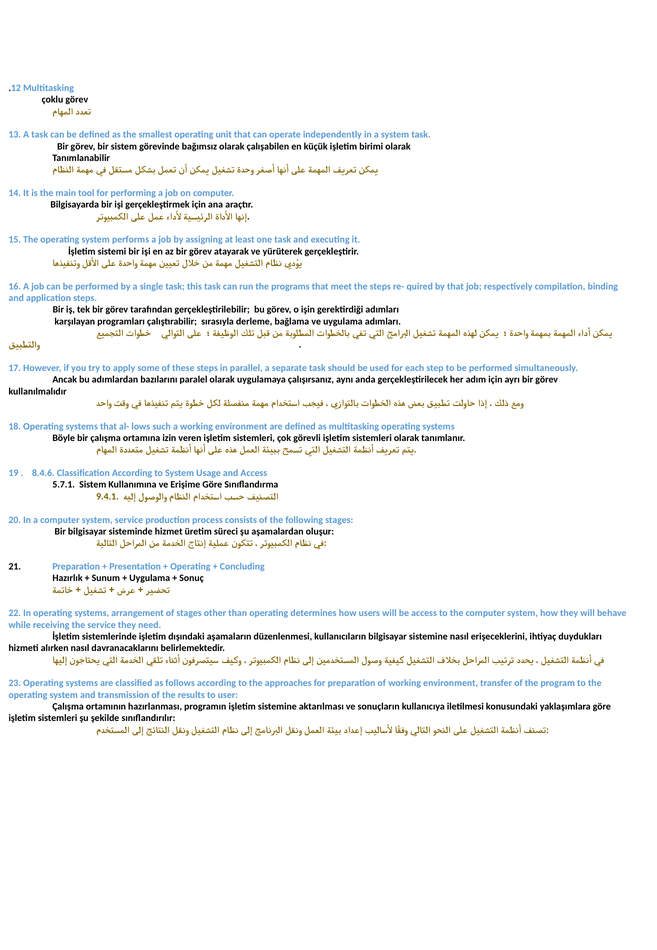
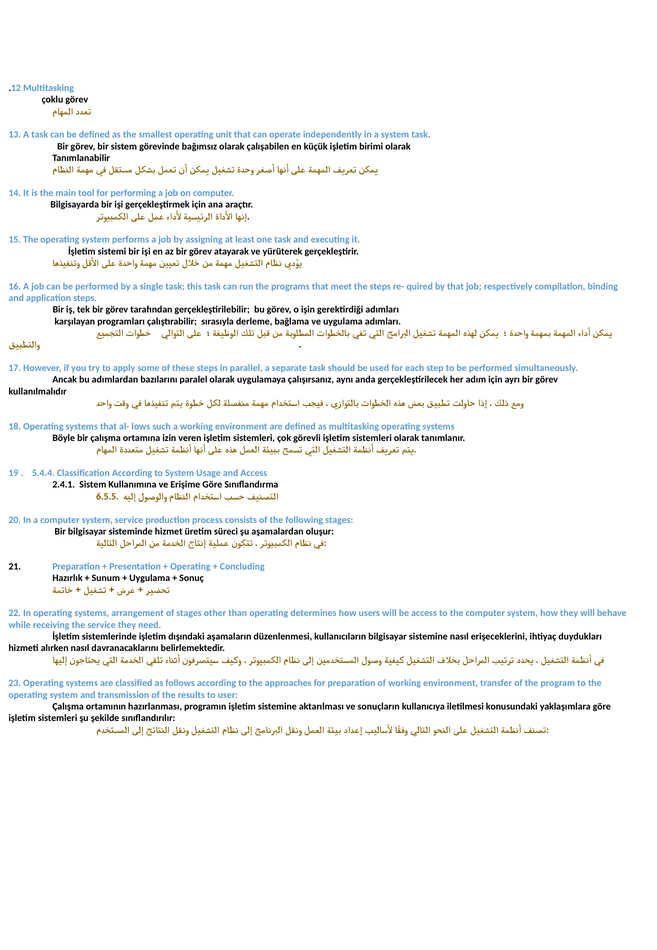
8.4.6: 8.4.6 -> 5.4.4
5.7.1: 5.7.1 -> 2.4.1
9.4.1: 9.4.1 -> 6.5.5
